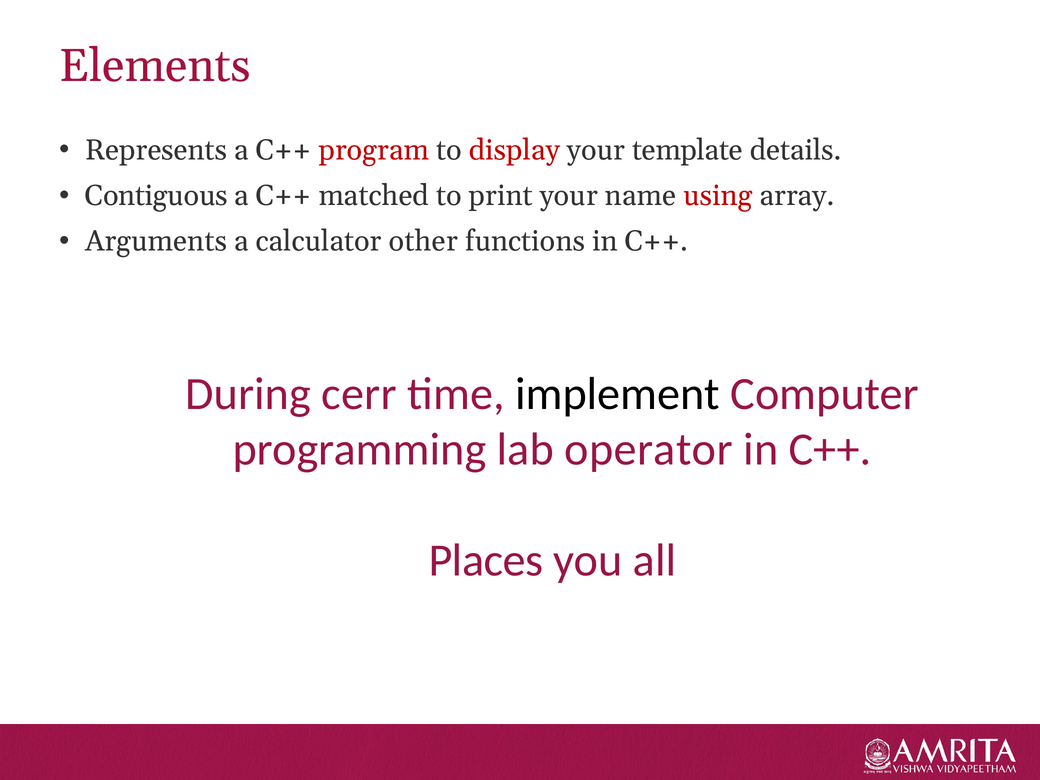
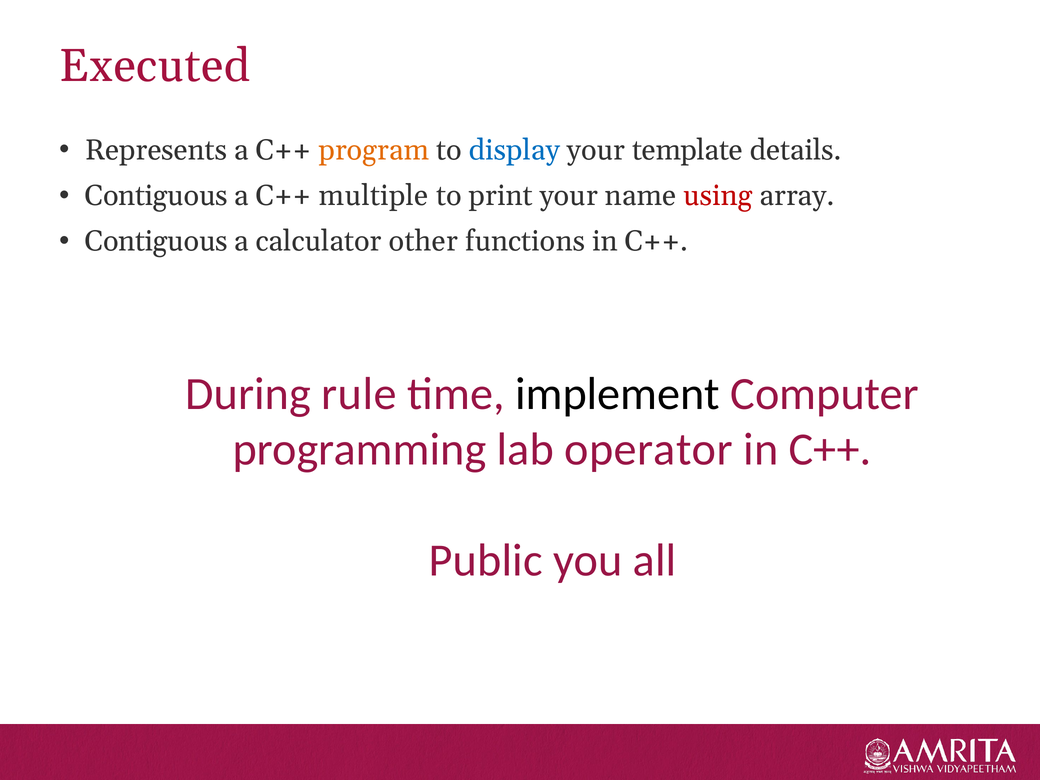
Elements: Elements -> Executed
program colour: red -> orange
display colour: red -> blue
matched: matched -> multiple
Arguments at (156, 241): Arguments -> Contiguous
cerr: cerr -> rule
Places: Places -> Public
